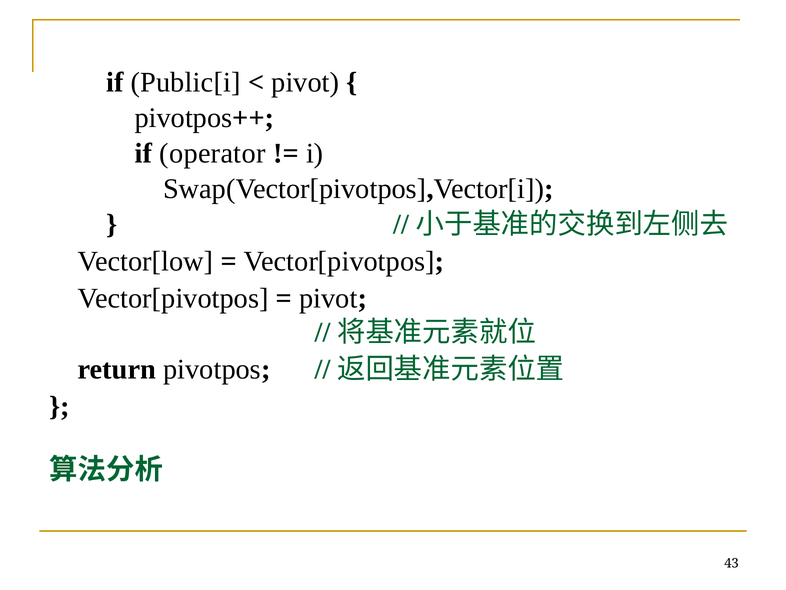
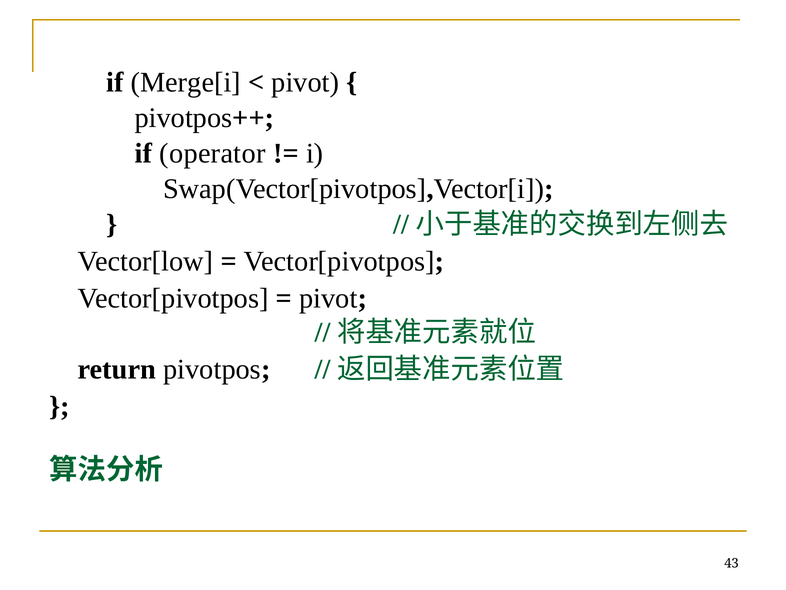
Public[i: Public[i -> Merge[i
